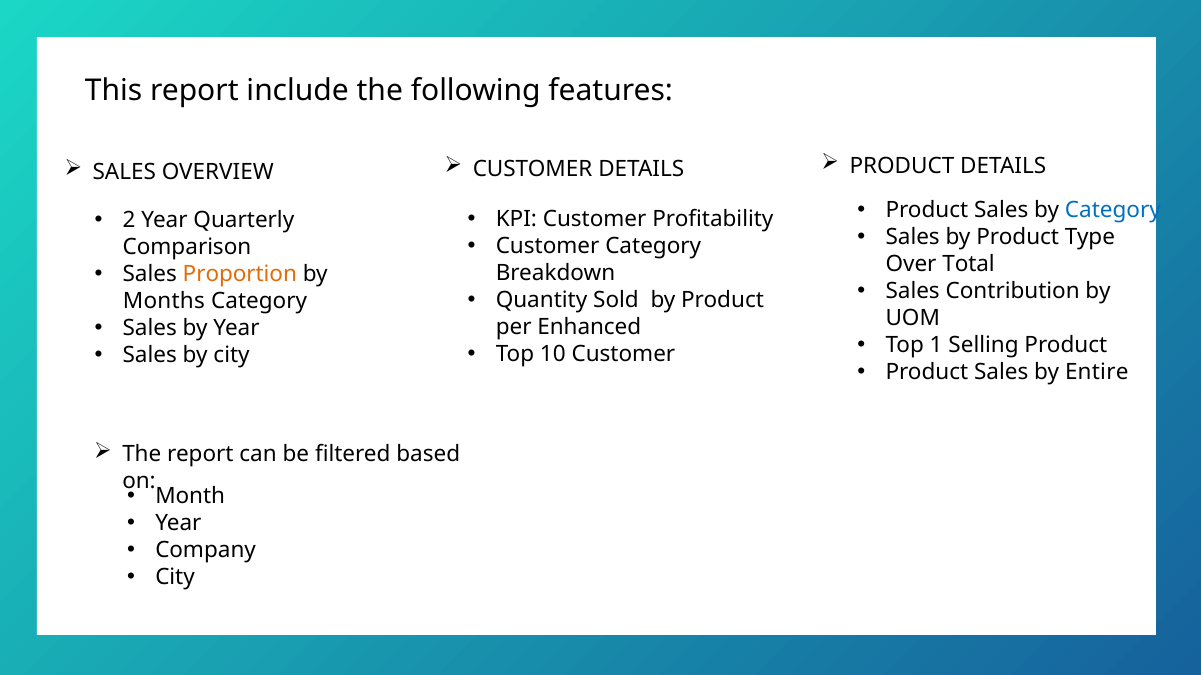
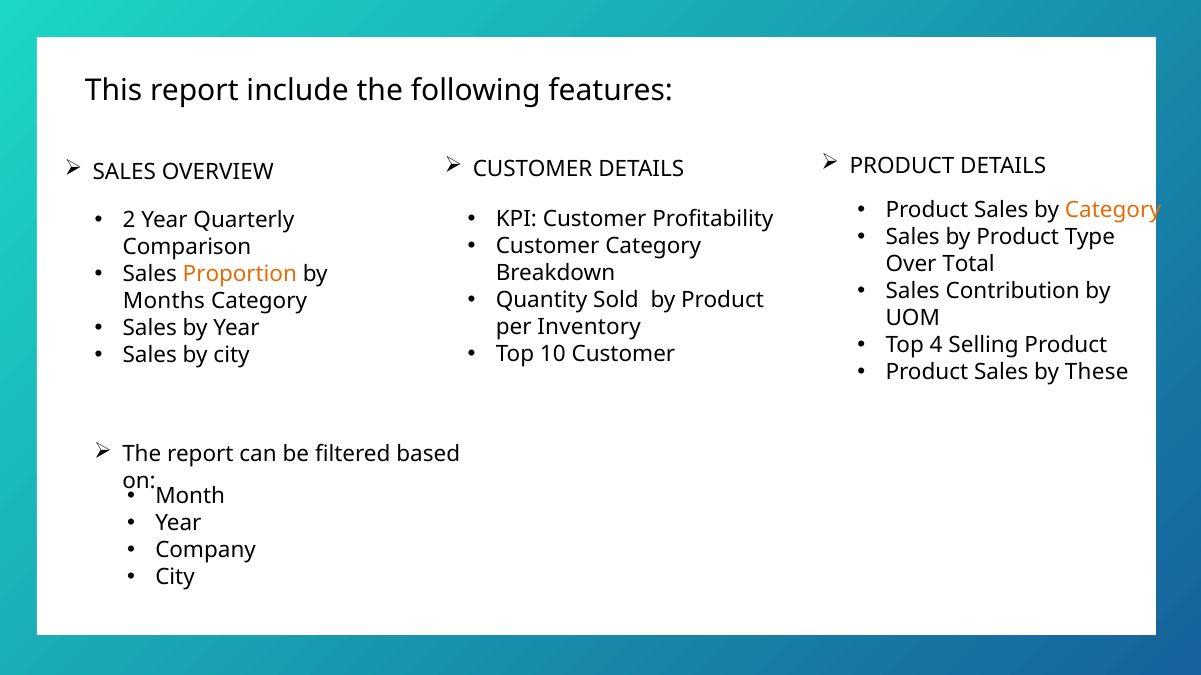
Category at (1113, 210) colour: blue -> orange
Enhanced: Enhanced -> Inventory
1: 1 -> 4
Entire: Entire -> These
